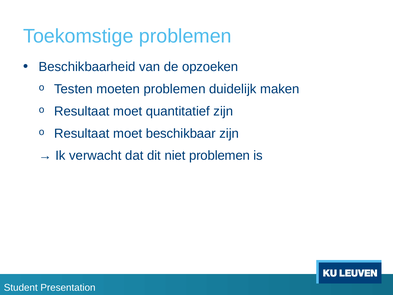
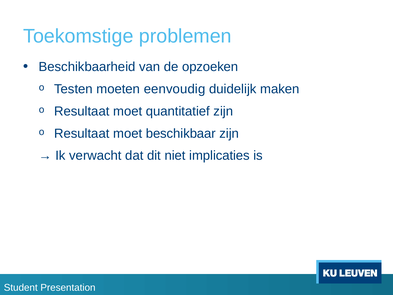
moeten problemen: problemen -> eenvoudig
niet problemen: problemen -> implicaties
